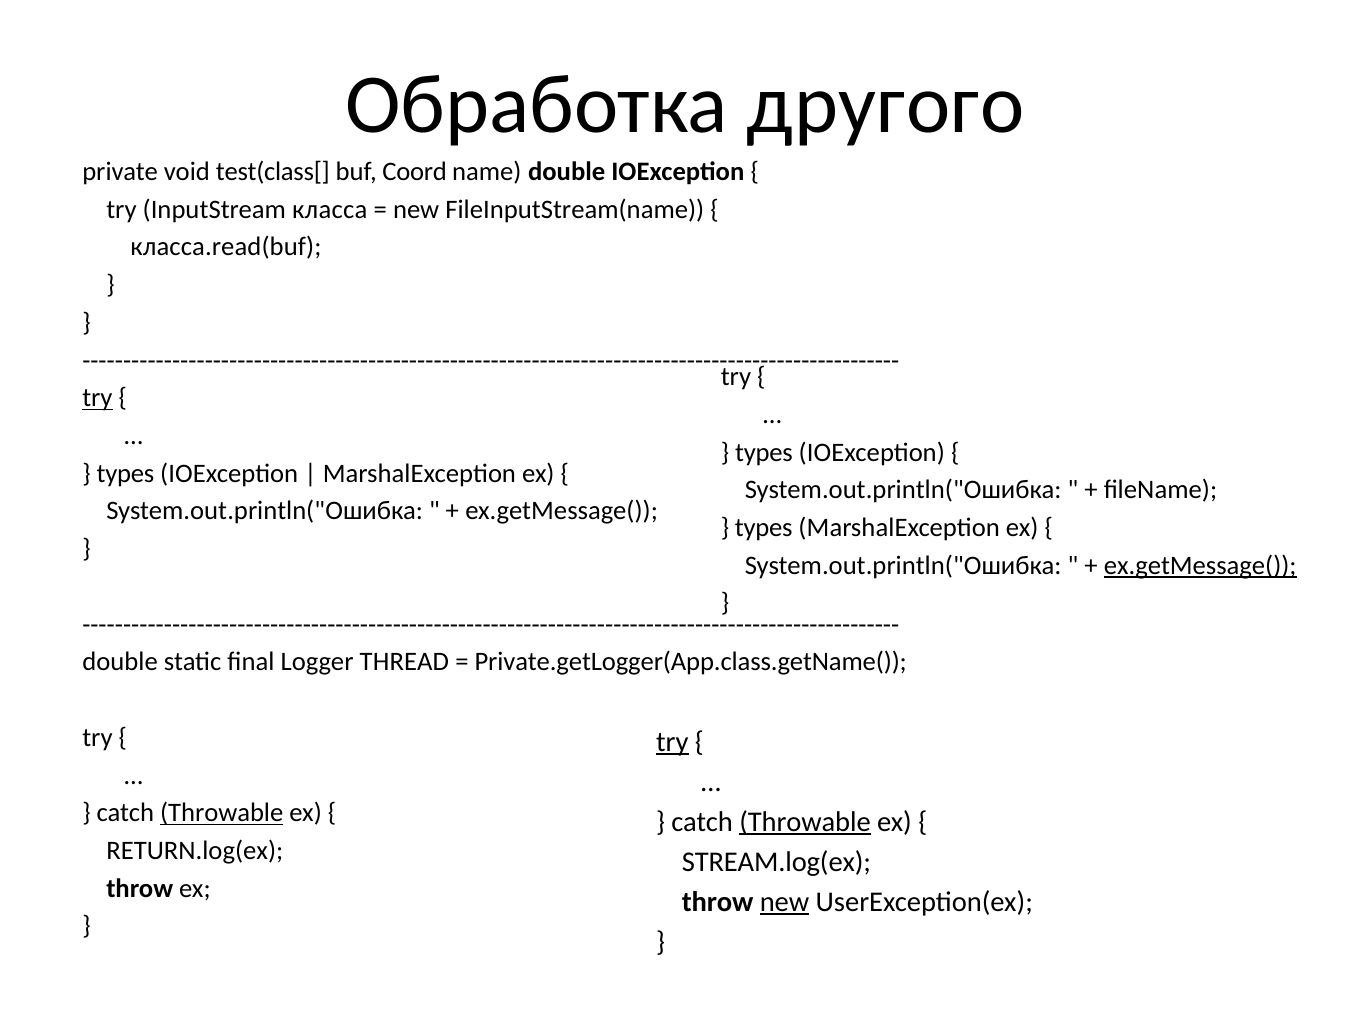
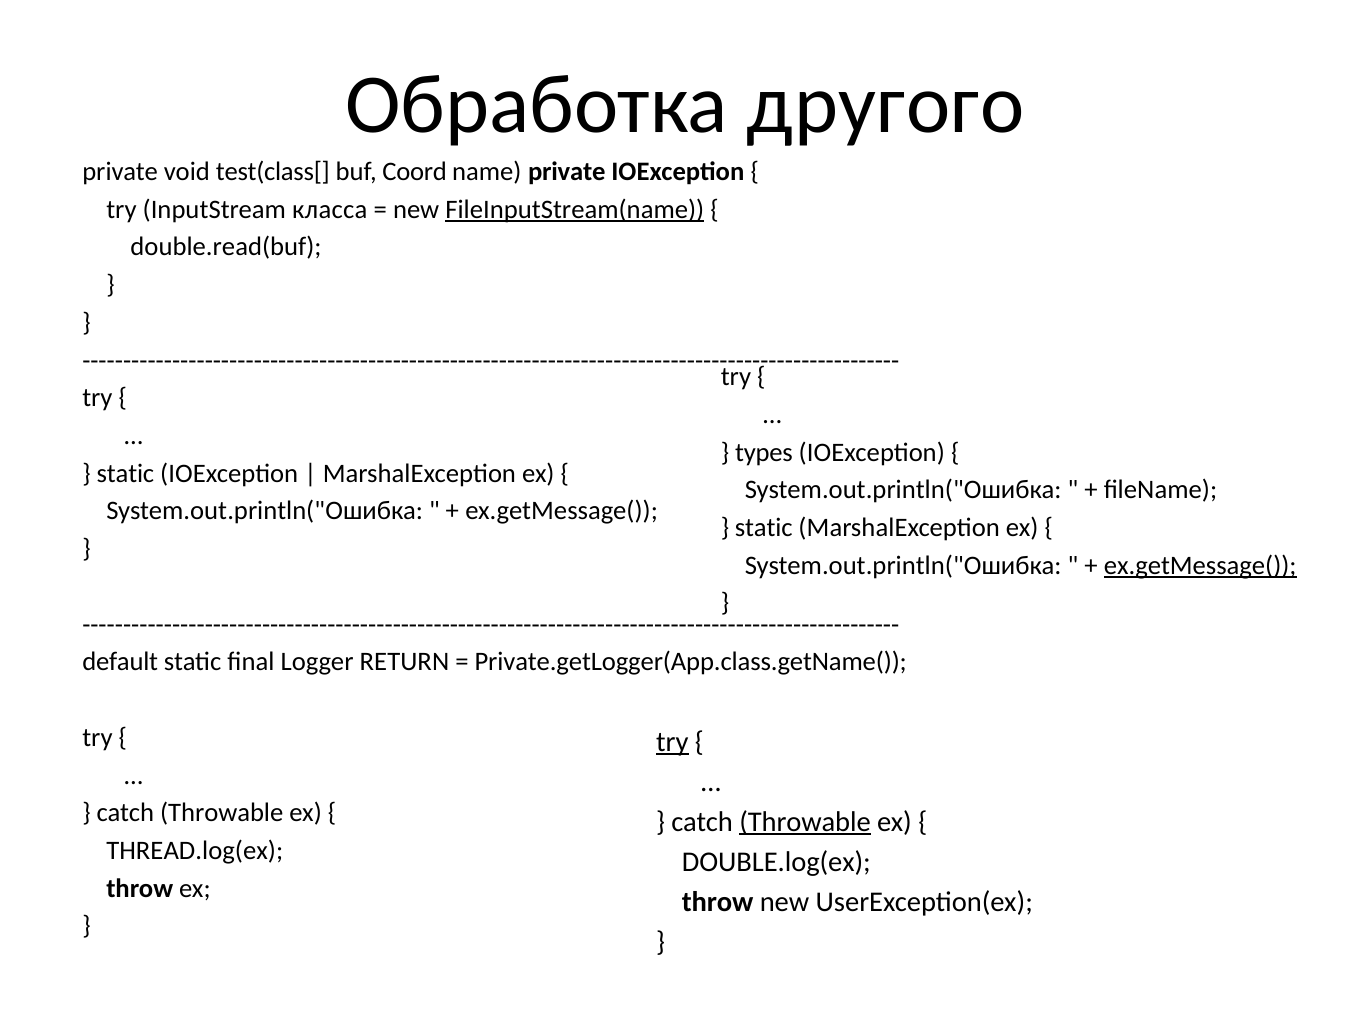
name double: double -> private
FileInputStream(name underline: none -> present
класса.read(buf: класса.read(buf -> double.read(buf
try at (97, 398) underline: present -> none
types at (125, 474): types -> static
types at (764, 528): types -> static
double at (120, 662): double -> default
THREAD: THREAD -> RETURN
Throwable at (222, 813) underline: present -> none
RETURN.log(ex: RETURN.log(ex -> THREAD.log(ex
STREAM.log(ex: STREAM.log(ex -> DOUBLE.log(ex
new at (784, 902) underline: present -> none
